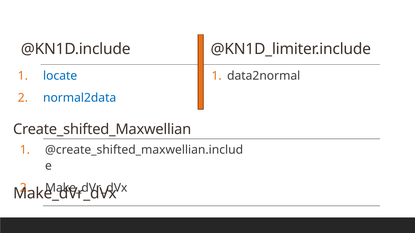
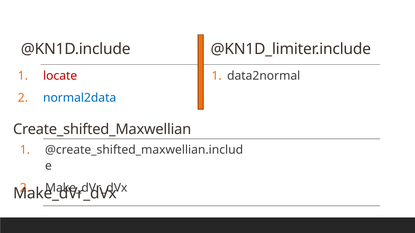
locate colour: blue -> red
